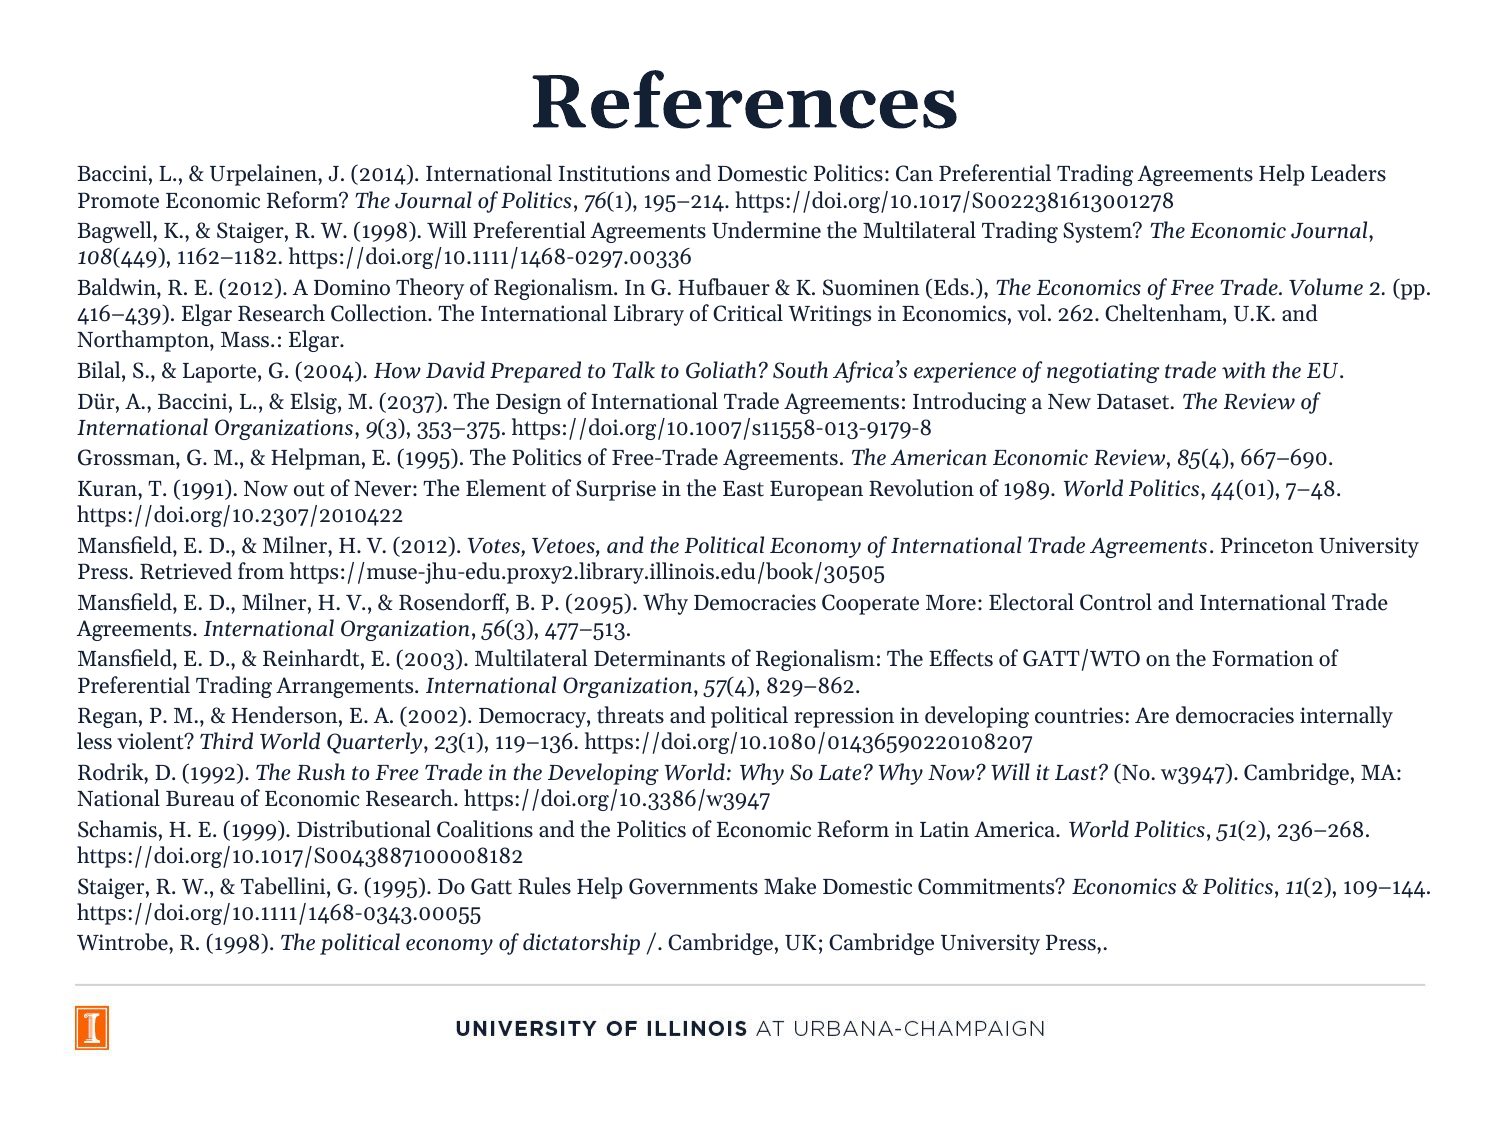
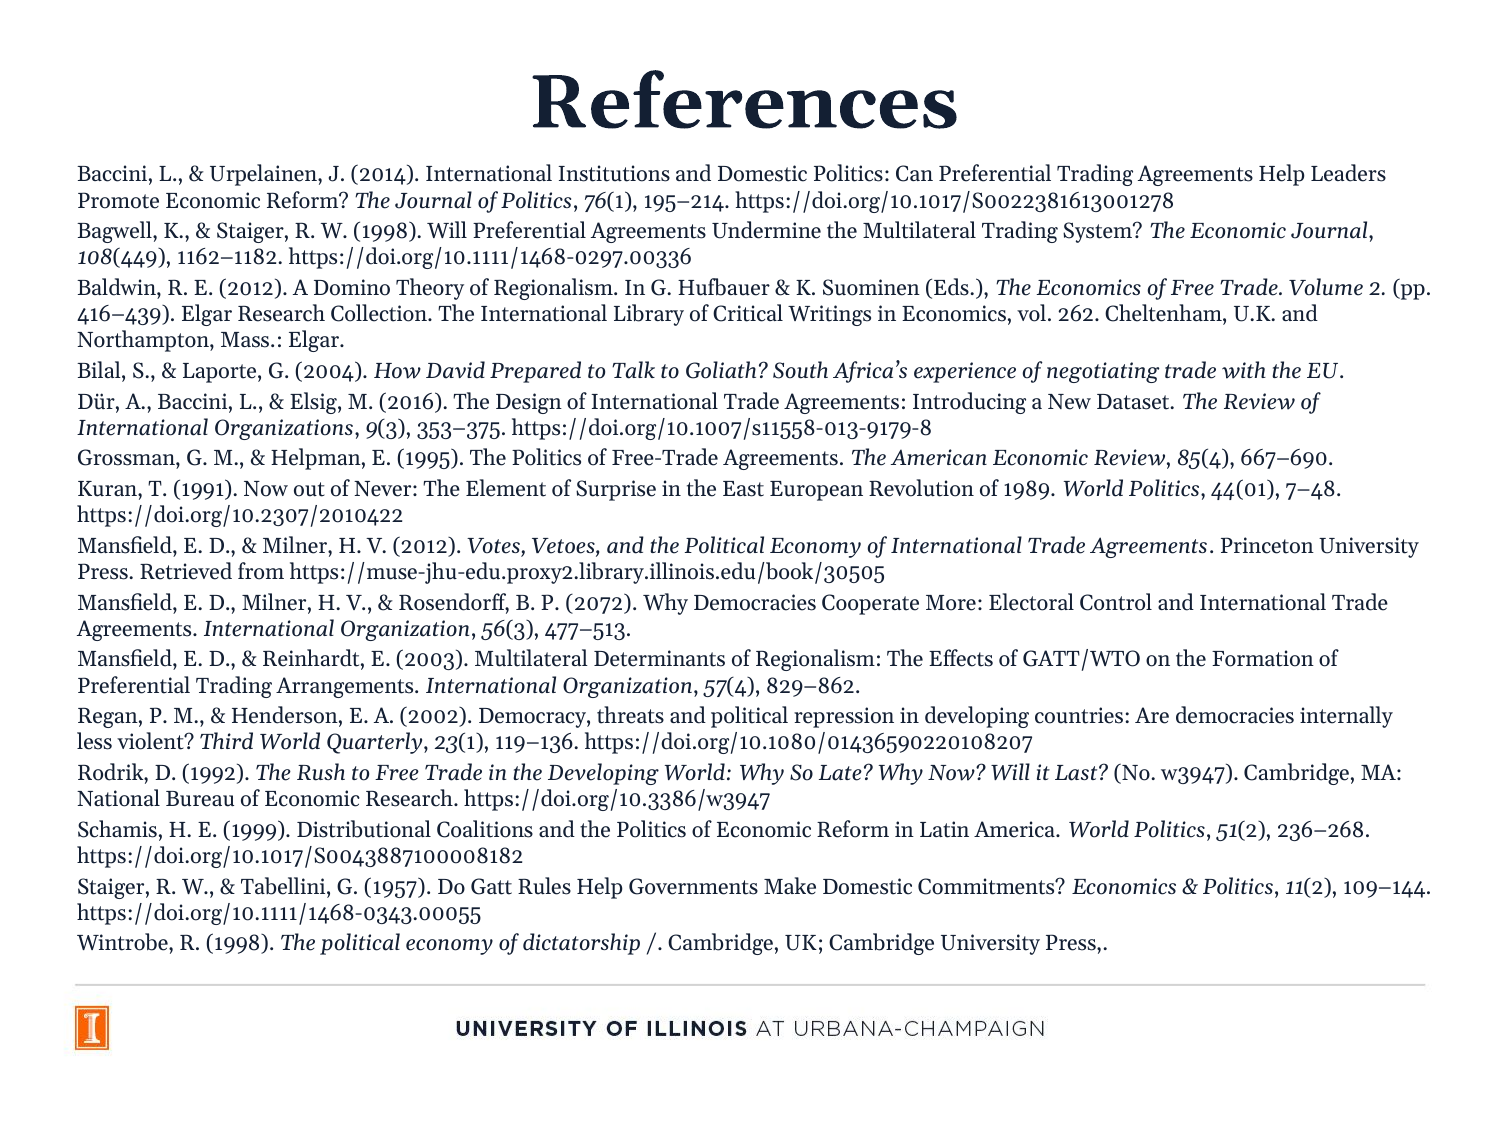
2037: 2037 -> 2016
2095: 2095 -> 2072
G 1995: 1995 -> 1957
